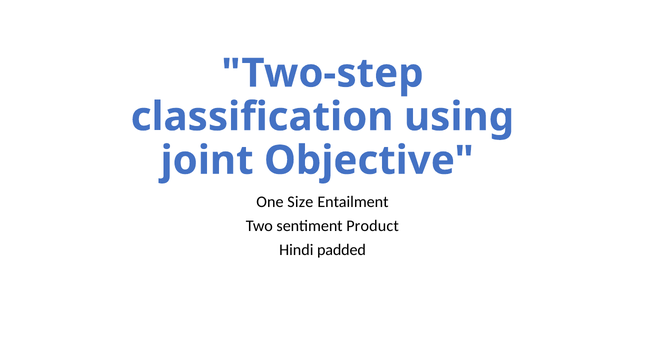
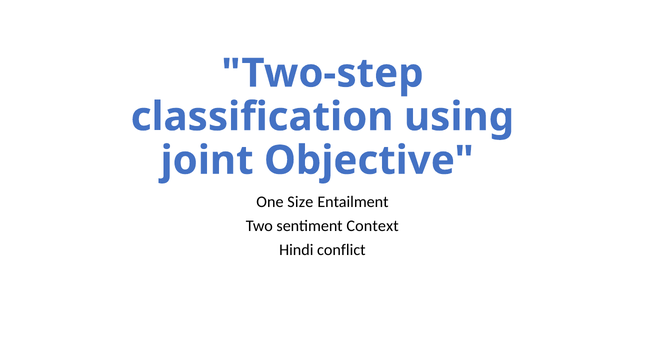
Product: Product -> Context
padded: padded -> conflict
